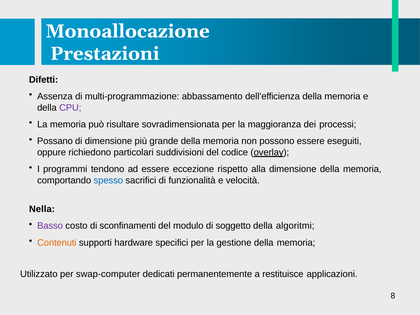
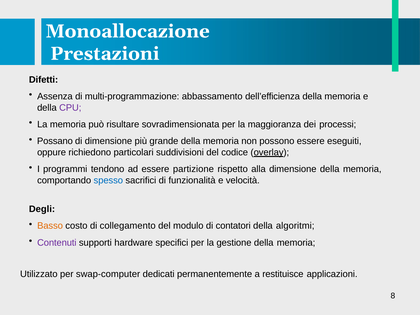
eccezione: eccezione -> partizione
Nella: Nella -> Degli
Basso colour: purple -> orange
sconfinamenti: sconfinamenti -> collegamento
soggetto: soggetto -> contatori
Contenuti colour: orange -> purple
